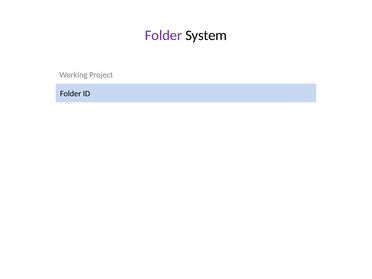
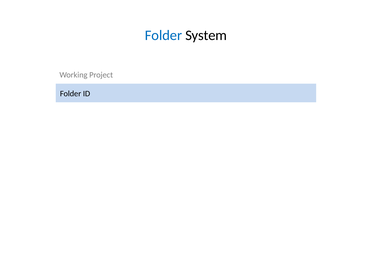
Folder at (163, 35) colour: purple -> blue
